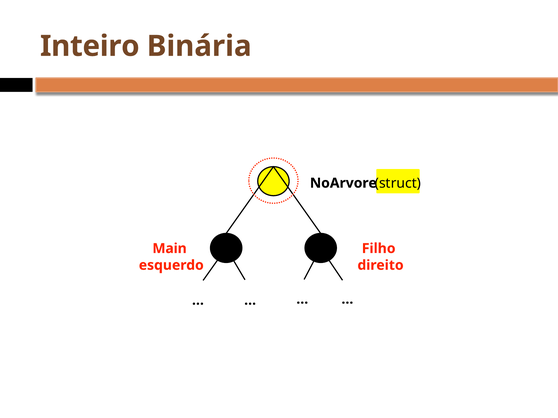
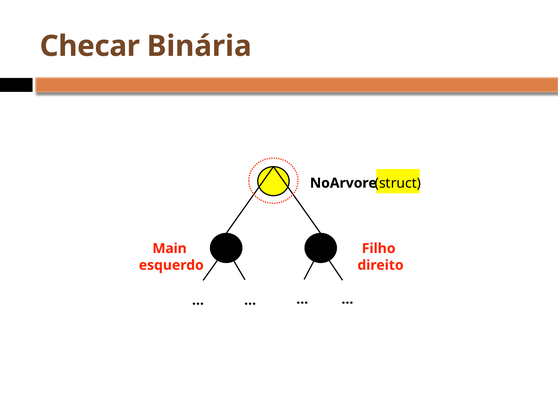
Inteiro: Inteiro -> Checar
